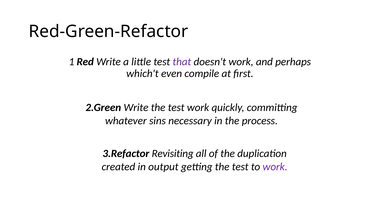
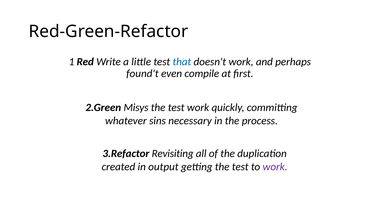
that colour: purple -> blue
which't: which't -> found't
2.Green Write: Write -> Misys
